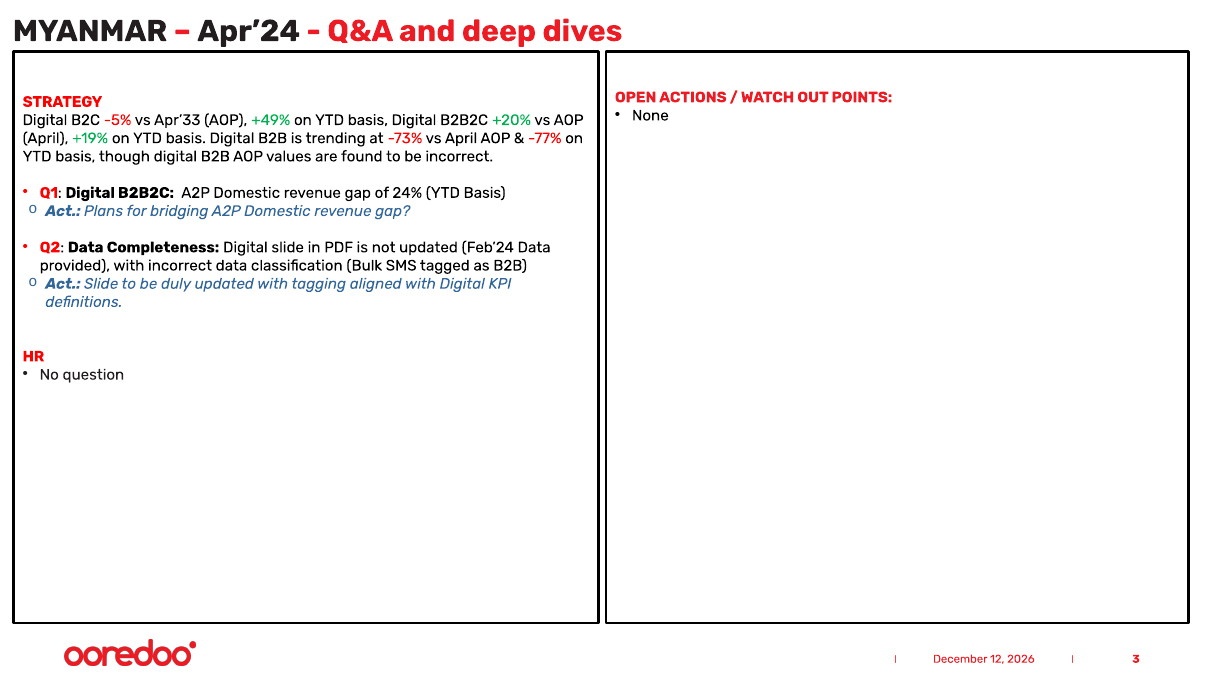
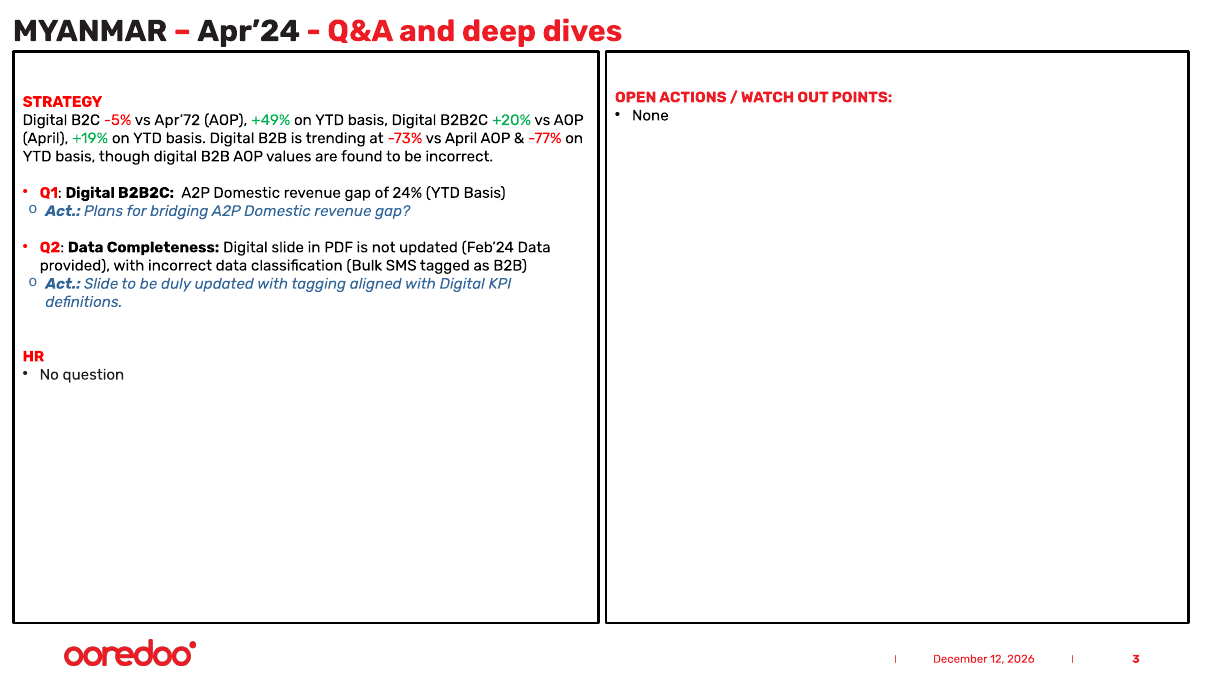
Apr’33: Apr’33 -> Apr’72
